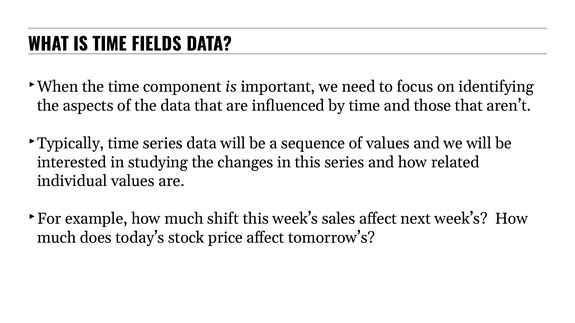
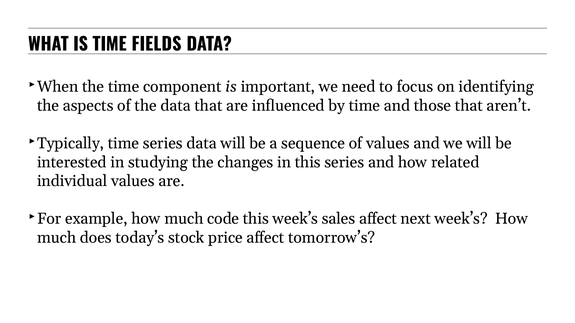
shift: shift -> code
